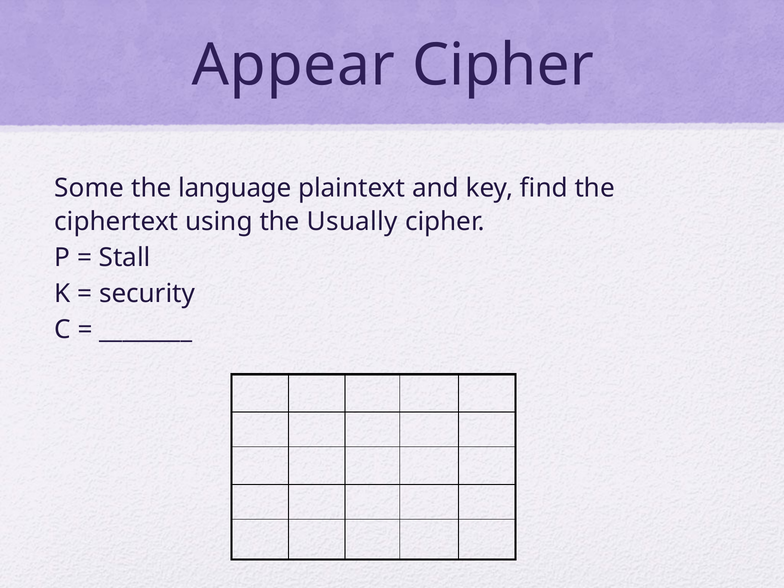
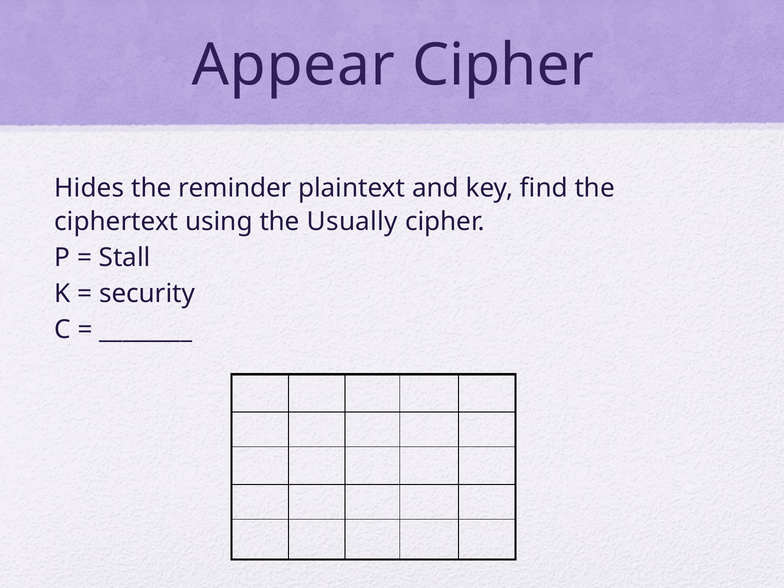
Some: Some -> Hides
language: language -> reminder
